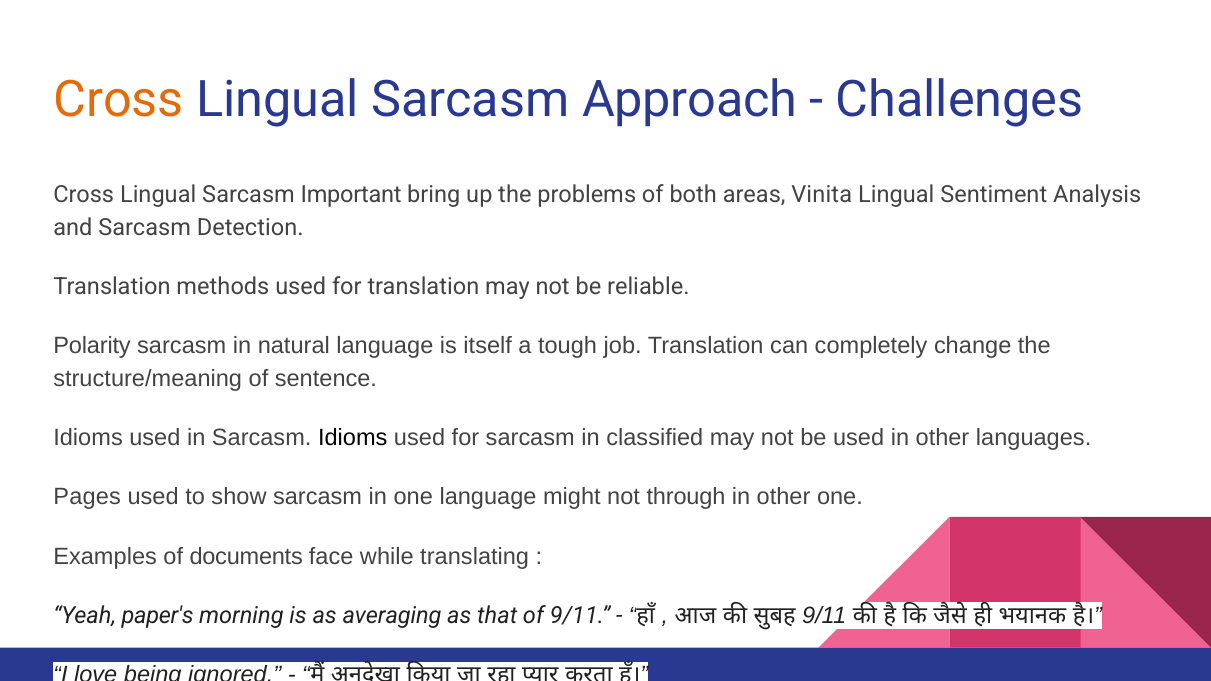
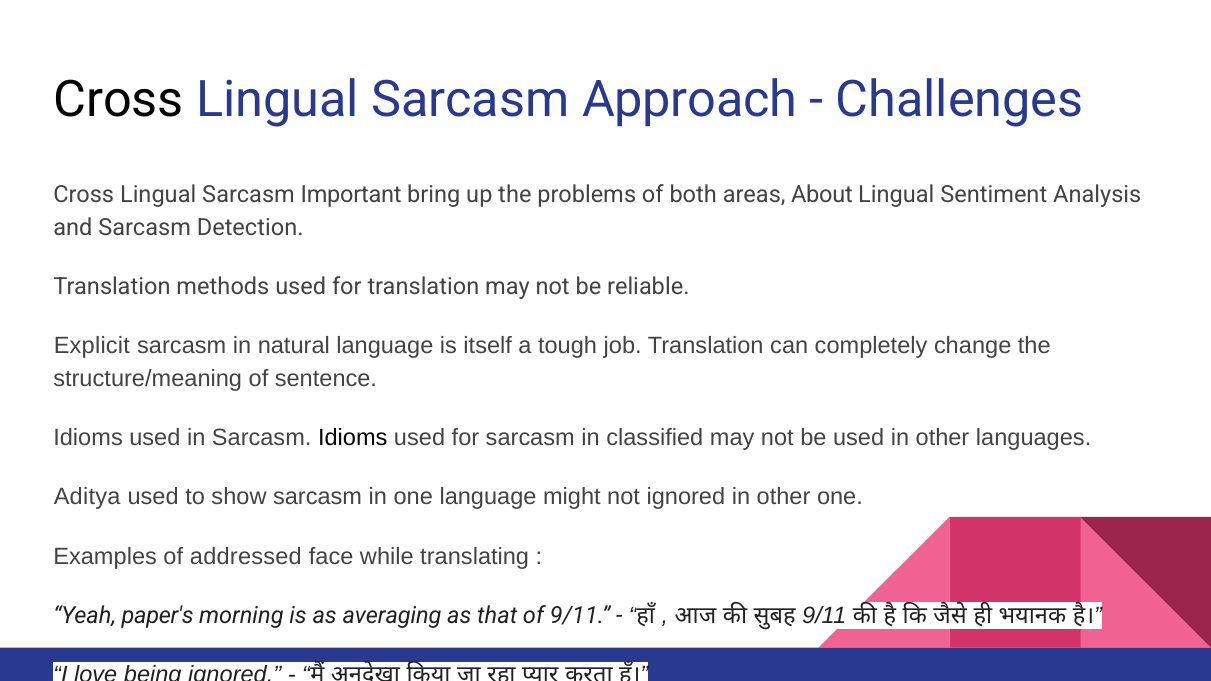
Cross at (119, 100) colour: orange -> black
Vinita: Vinita -> About
Polarity: Polarity -> Explicit
Pages: Pages -> Aditya
not through: through -> ignored
documents: documents -> addressed
